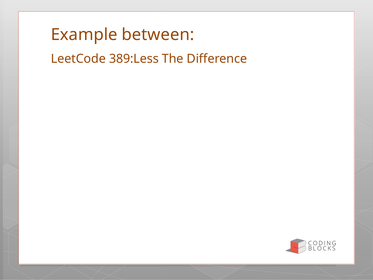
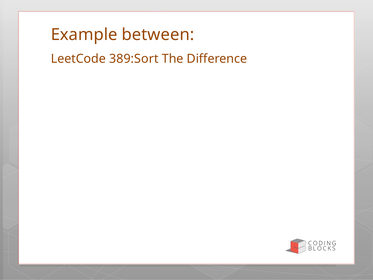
389:Less: 389:Less -> 389:Sort
